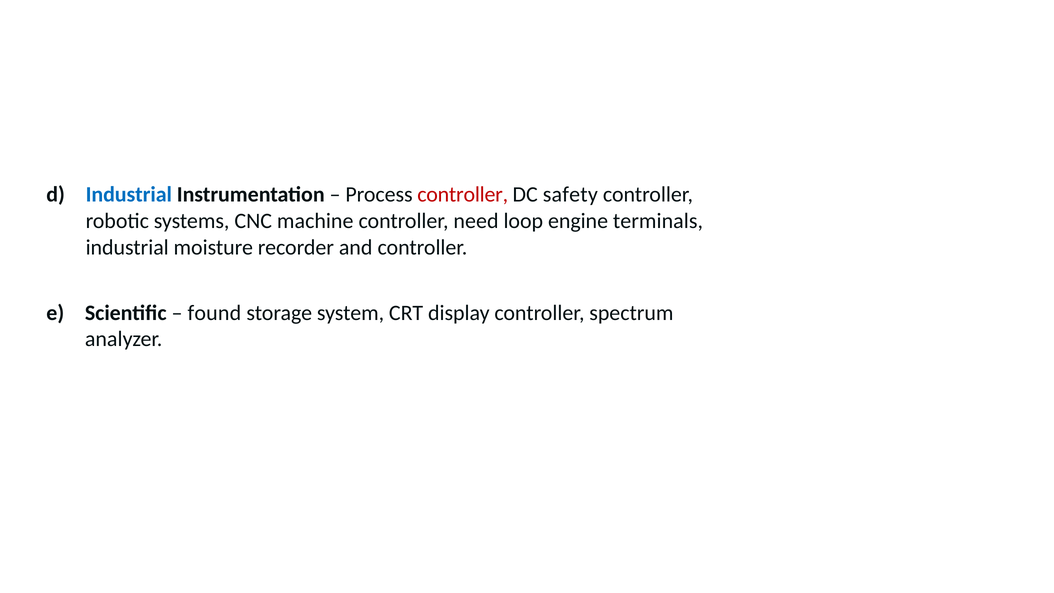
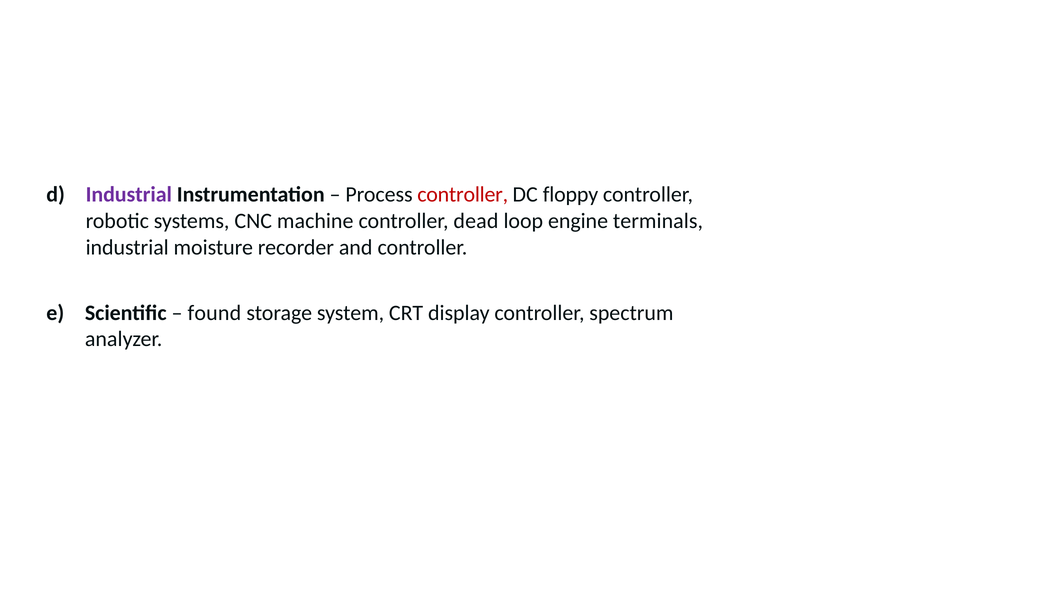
Industrial at (129, 195) colour: blue -> purple
safety: safety -> floppy
need: need -> dead
